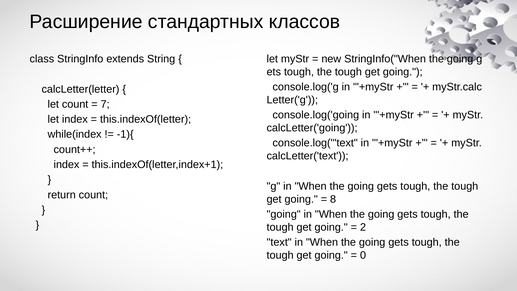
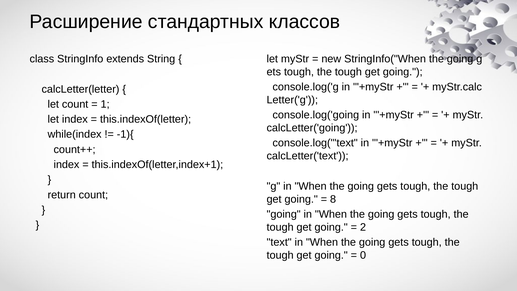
7: 7 -> 1
